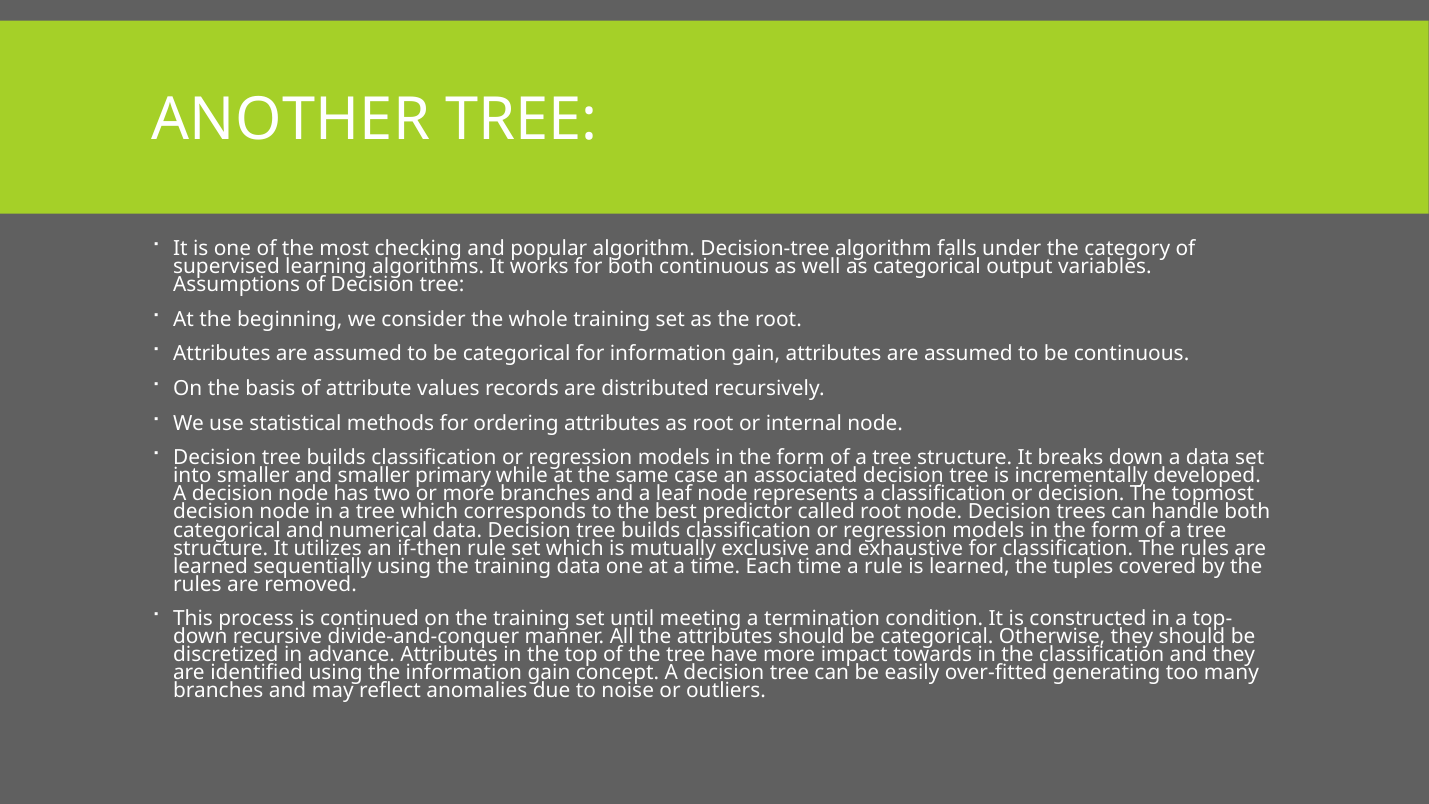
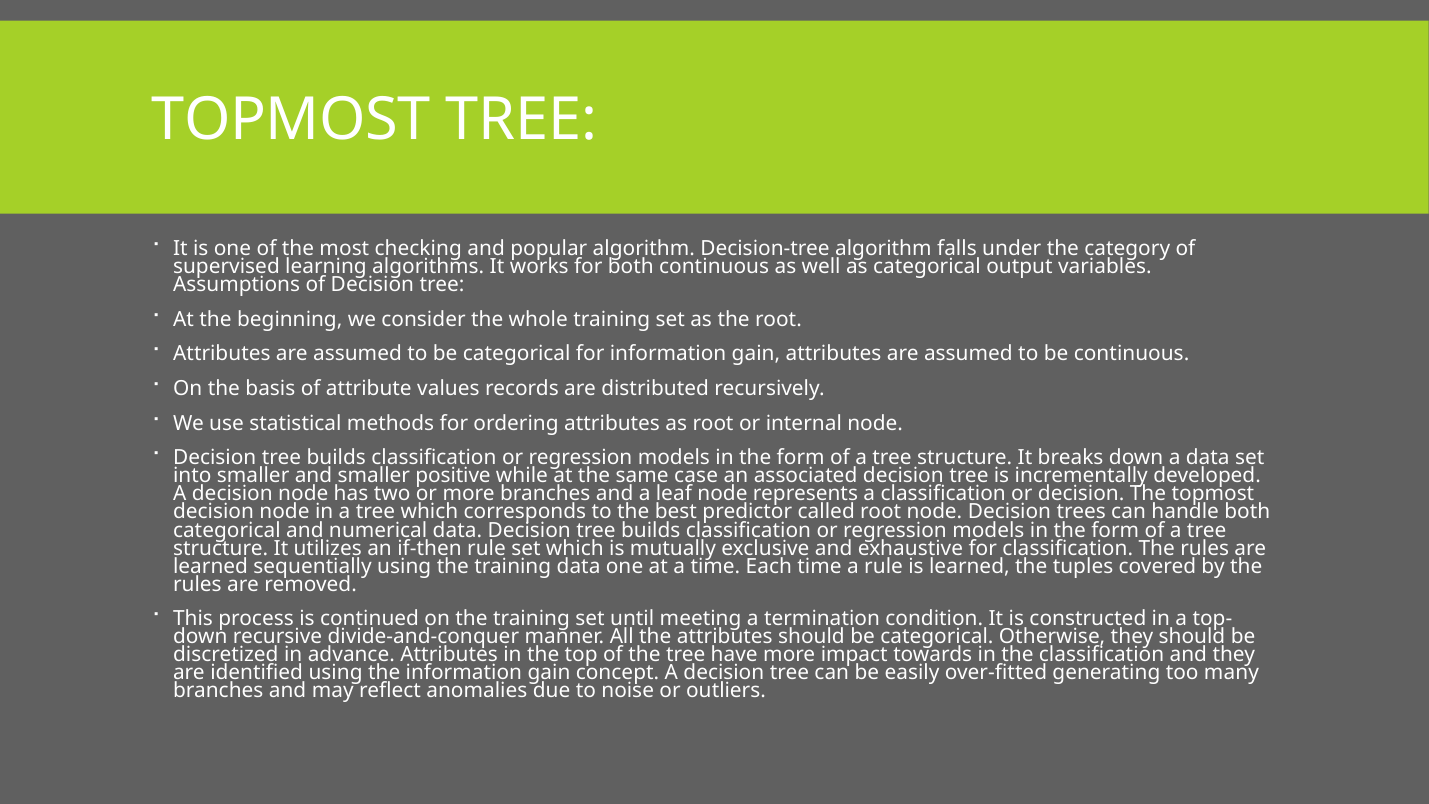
ANOTHER at (291, 120): ANOTHER -> TOPMOST
primary: primary -> positive
